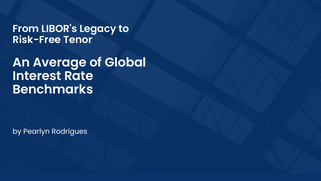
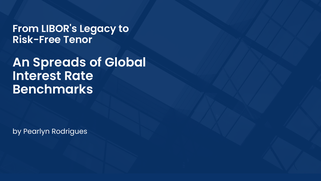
Average: Average -> Spreads
